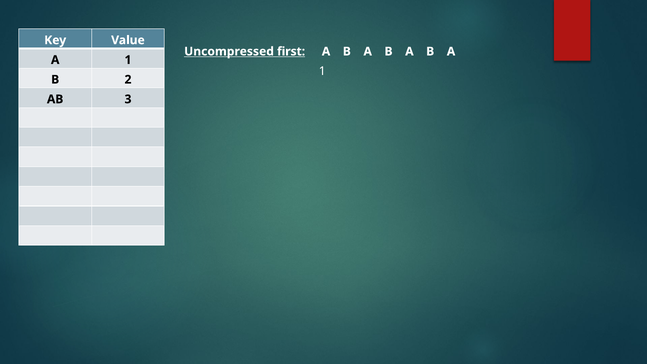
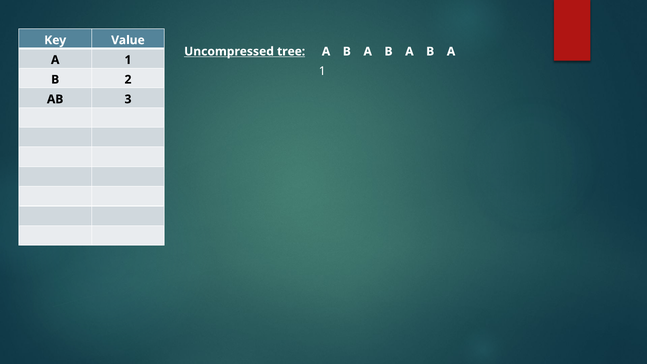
first: first -> tree
